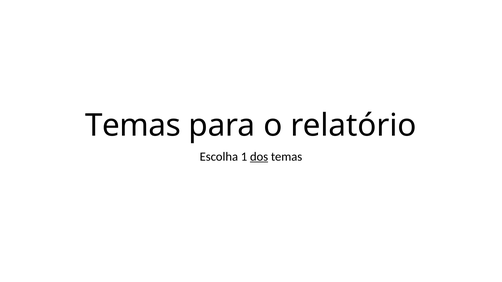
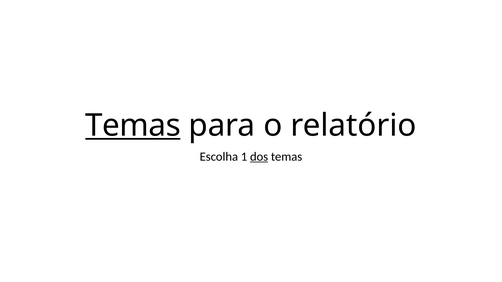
Temas at (133, 125) underline: none -> present
